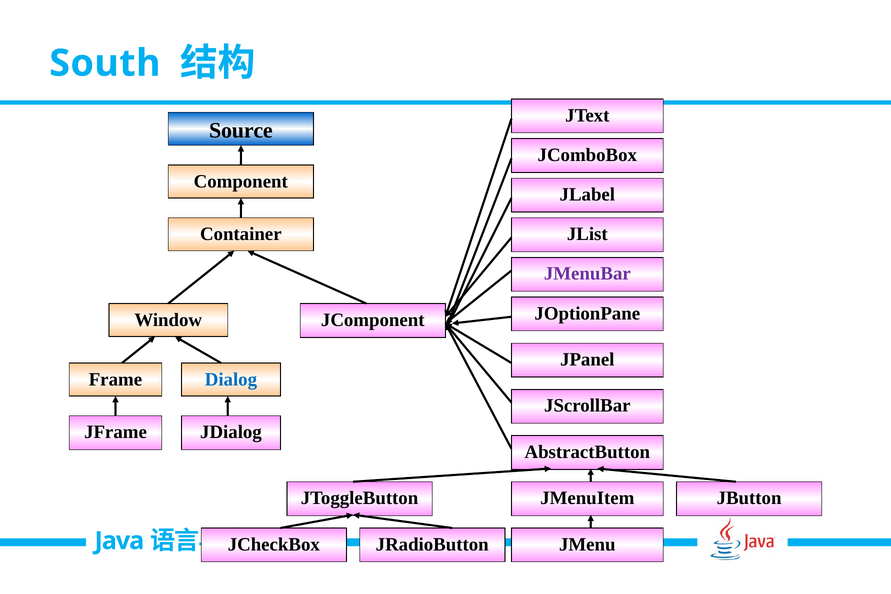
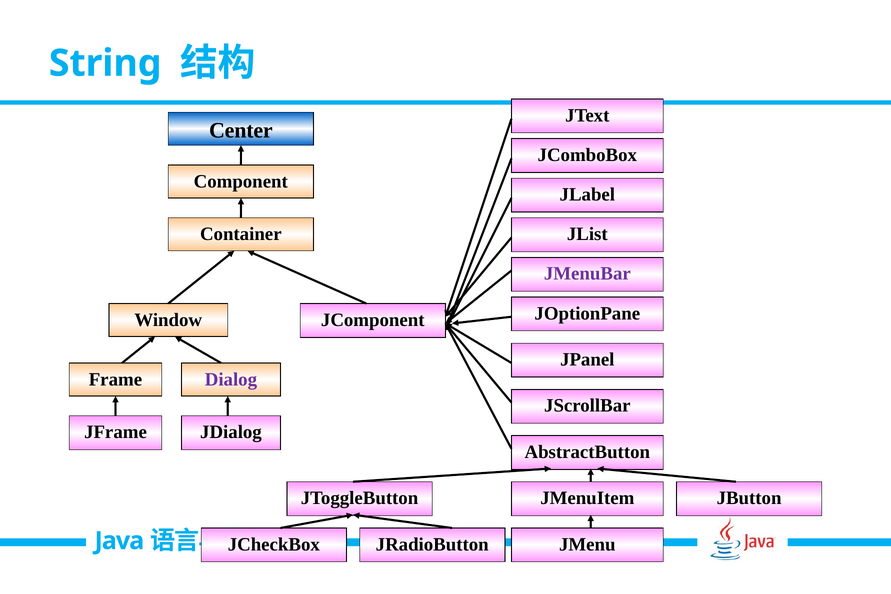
South: South -> String
Source: Source -> Center
Dialog colour: blue -> purple
